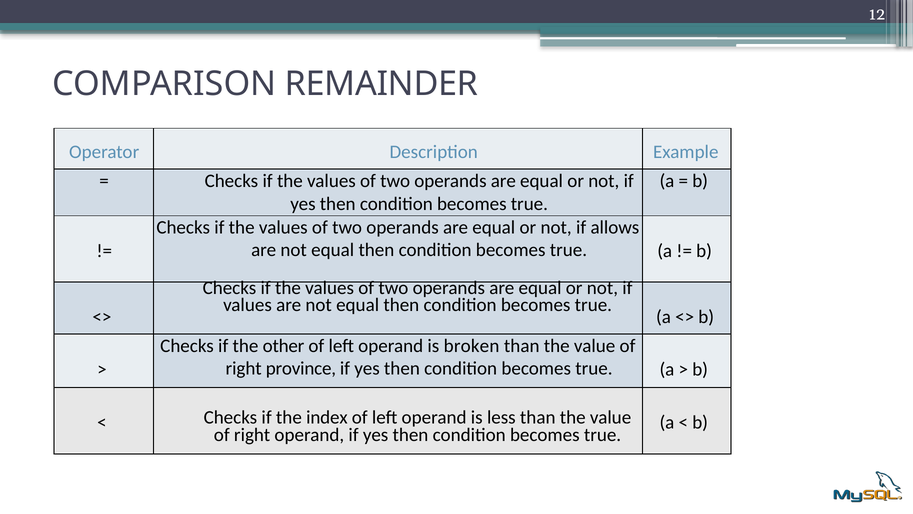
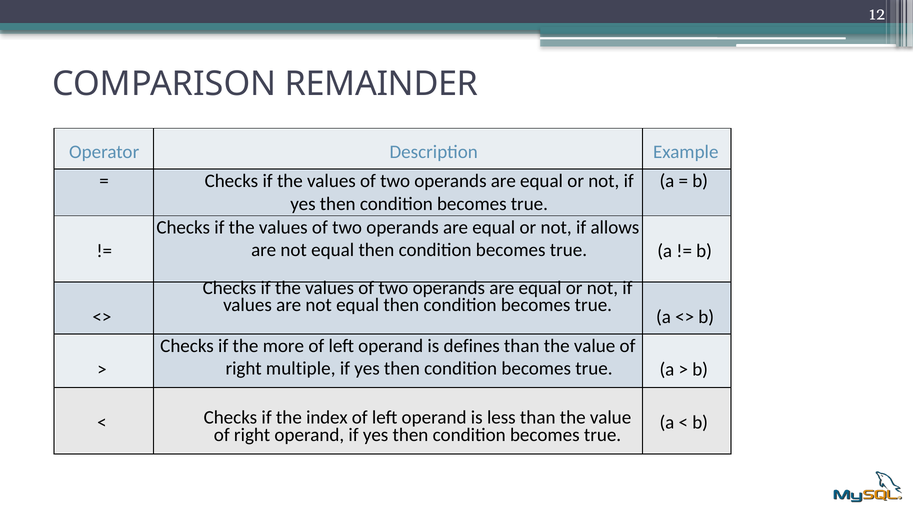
other: other -> more
broken: broken -> defines
province: province -> multiple
